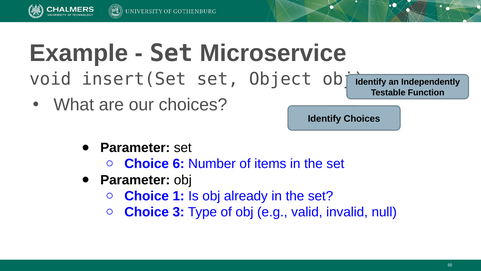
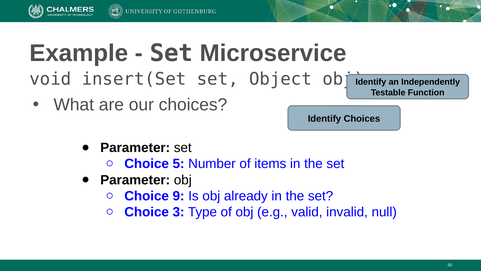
6: 6 -> 5
1: 1 -> 9
